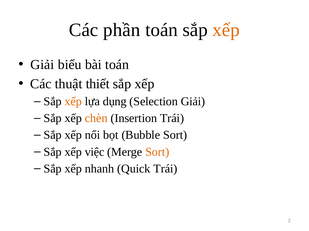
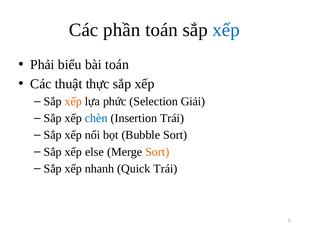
xếp at (226, 30) colour: orange -> blue
Giải at (42, 65): Giải -> Phải
thiết: thiết -> thực
dụng: dụng -> phức
chèn colour: orange -> blue
việc: việc -> else
